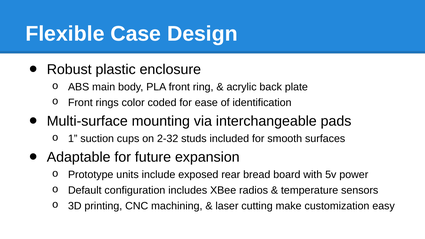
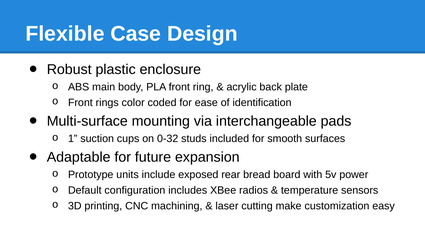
2-32: 2-32 -> 0-32
